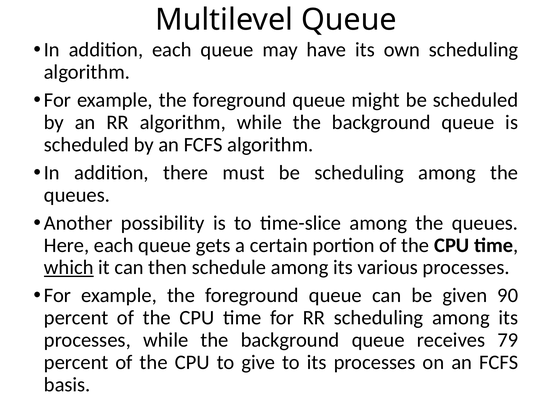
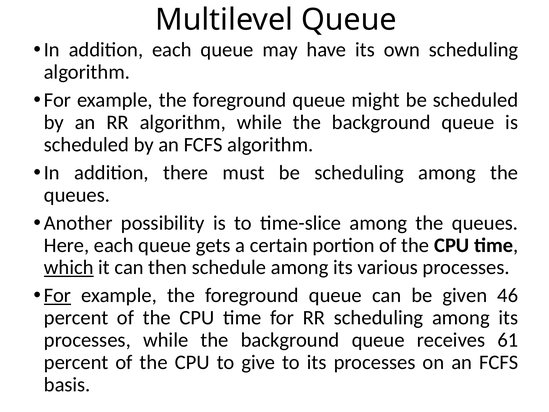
For at (57, 295) underline: none -> present
90: 90 -> 46
79: 79 -> 61
